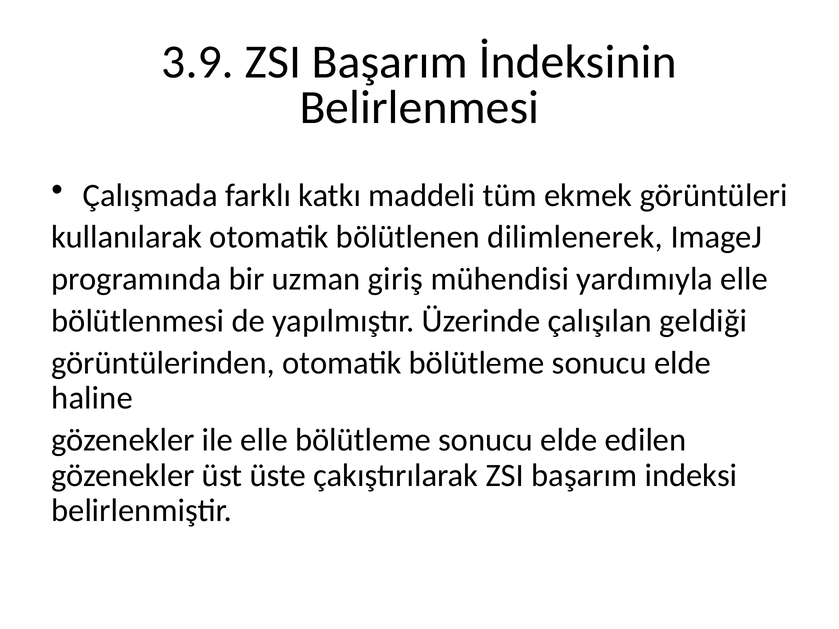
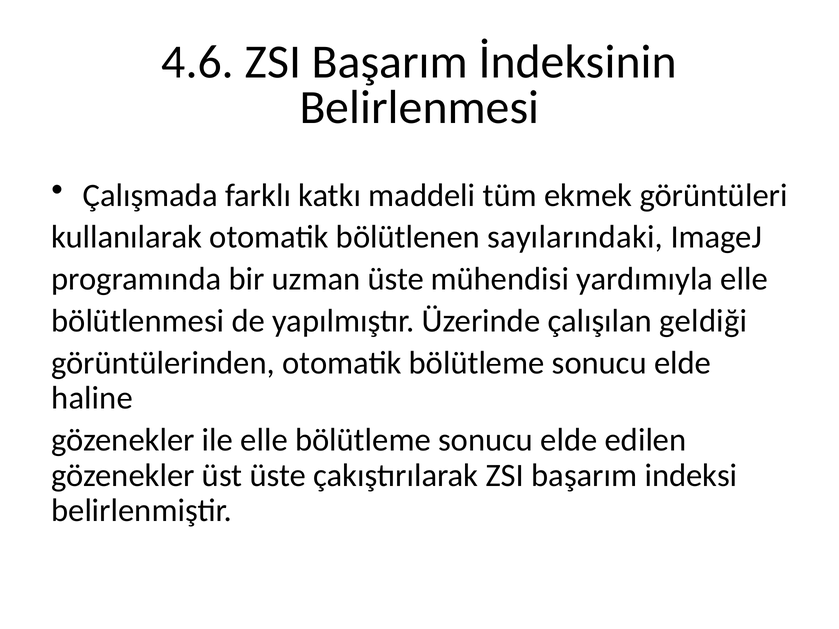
3.9: 3.9 -> 4.6
dilimlenerek: dilimlenerek -> sayılarındaki
uzman giriş: giriş -> üste
